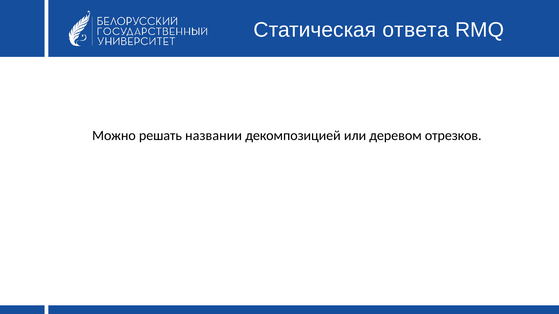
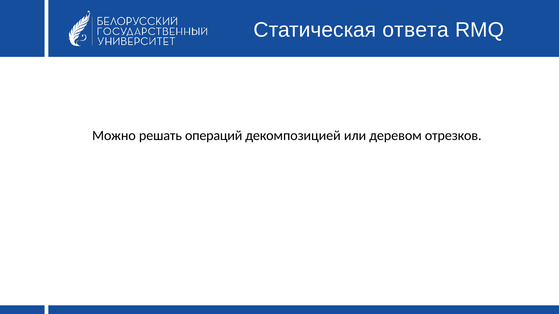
названии: названии -> операций
